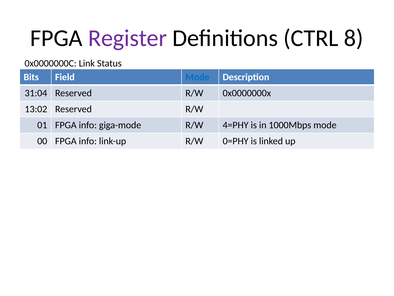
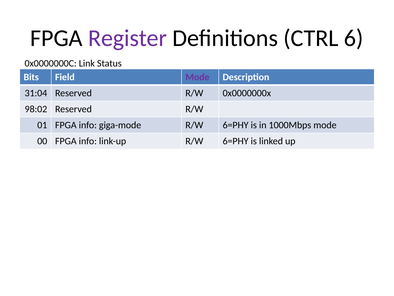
8: 8 -> 6
Mode at (197, 77) colour: blue -> purple
13:02: 13:02 -> 98:02
giga-mode R/W 4=PHY: 4=PHY -> 6=PHY
link-up R/W 0=PHY: 0=PHY -> 6=PHY
